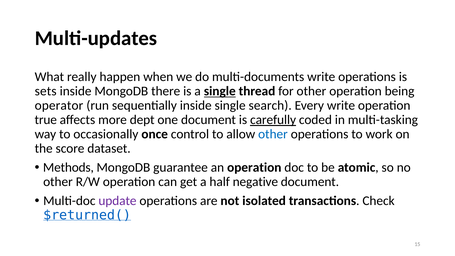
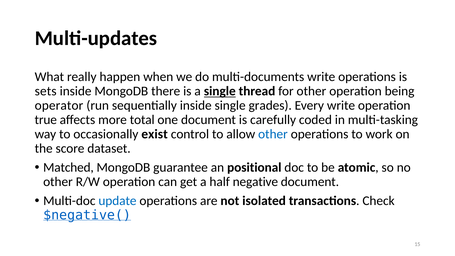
search: search -> grades
dept: dept -> total
carefully underline: present -> none
once: once -> exist
Methods: Methods -> Matched
an operation: operation -> positional
update colour: purple -> blue
$returned(: $returned( -> $negative(
